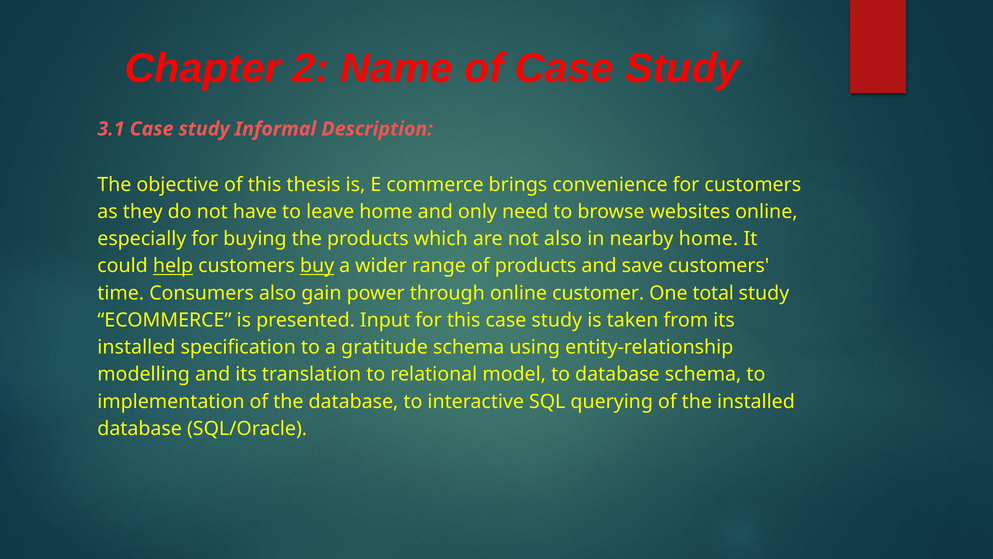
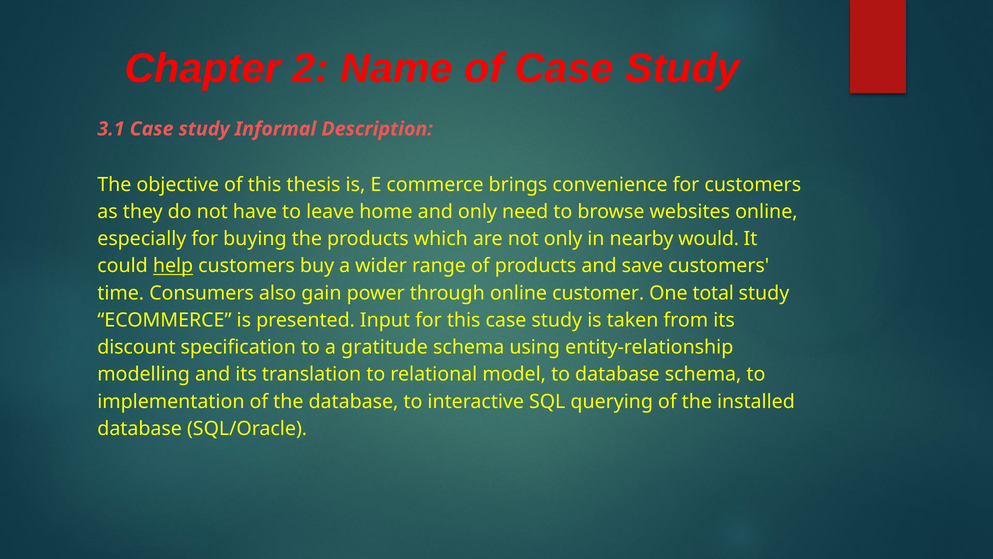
not also: also -> only
nearby home: home -> would
buy underline: present -> none
installed at (136, 347): installed -> discount
